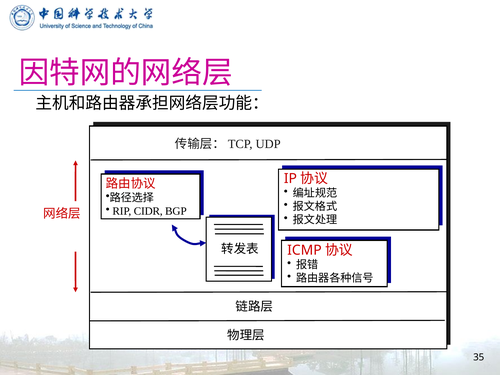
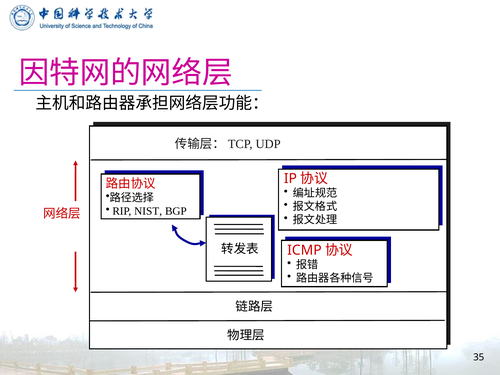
CIDR: CIDR -> NIST
